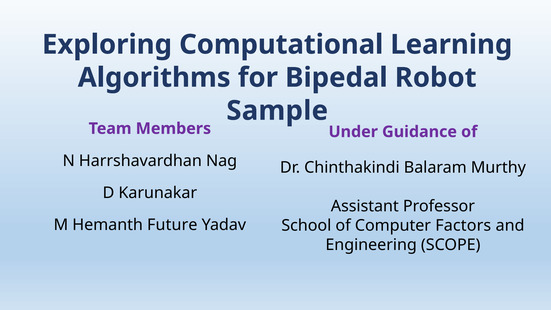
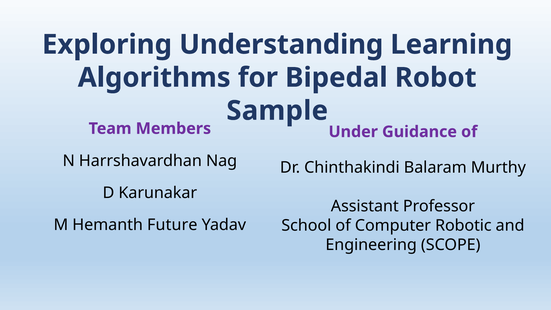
Computational: Computational -> Understanding
Factors: Factors -> Robotic
